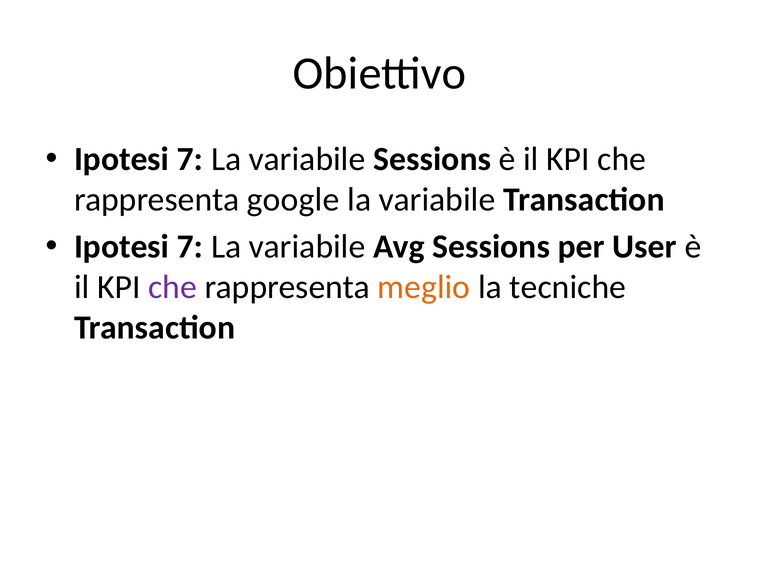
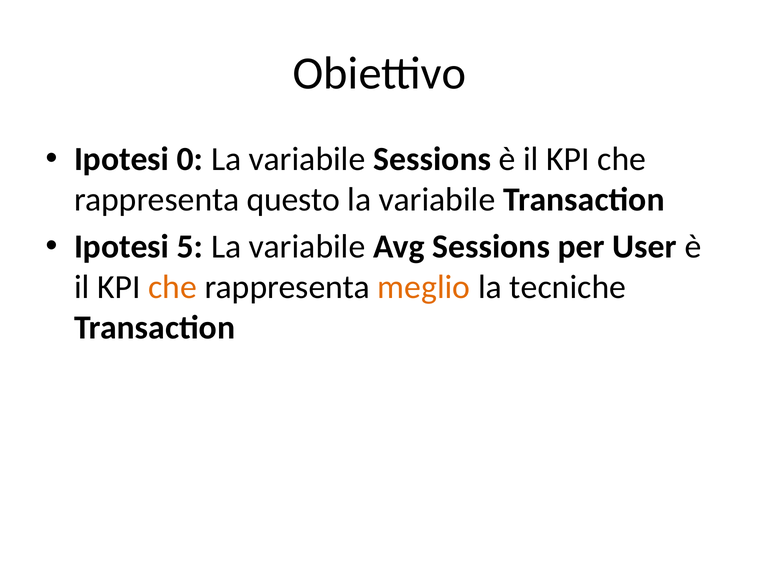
7 at (190, 159): 7 -> 0
google: google -> questo
7 at (190, 247): 7 -> 5
che at (173, 287) colour: purple -> orange
